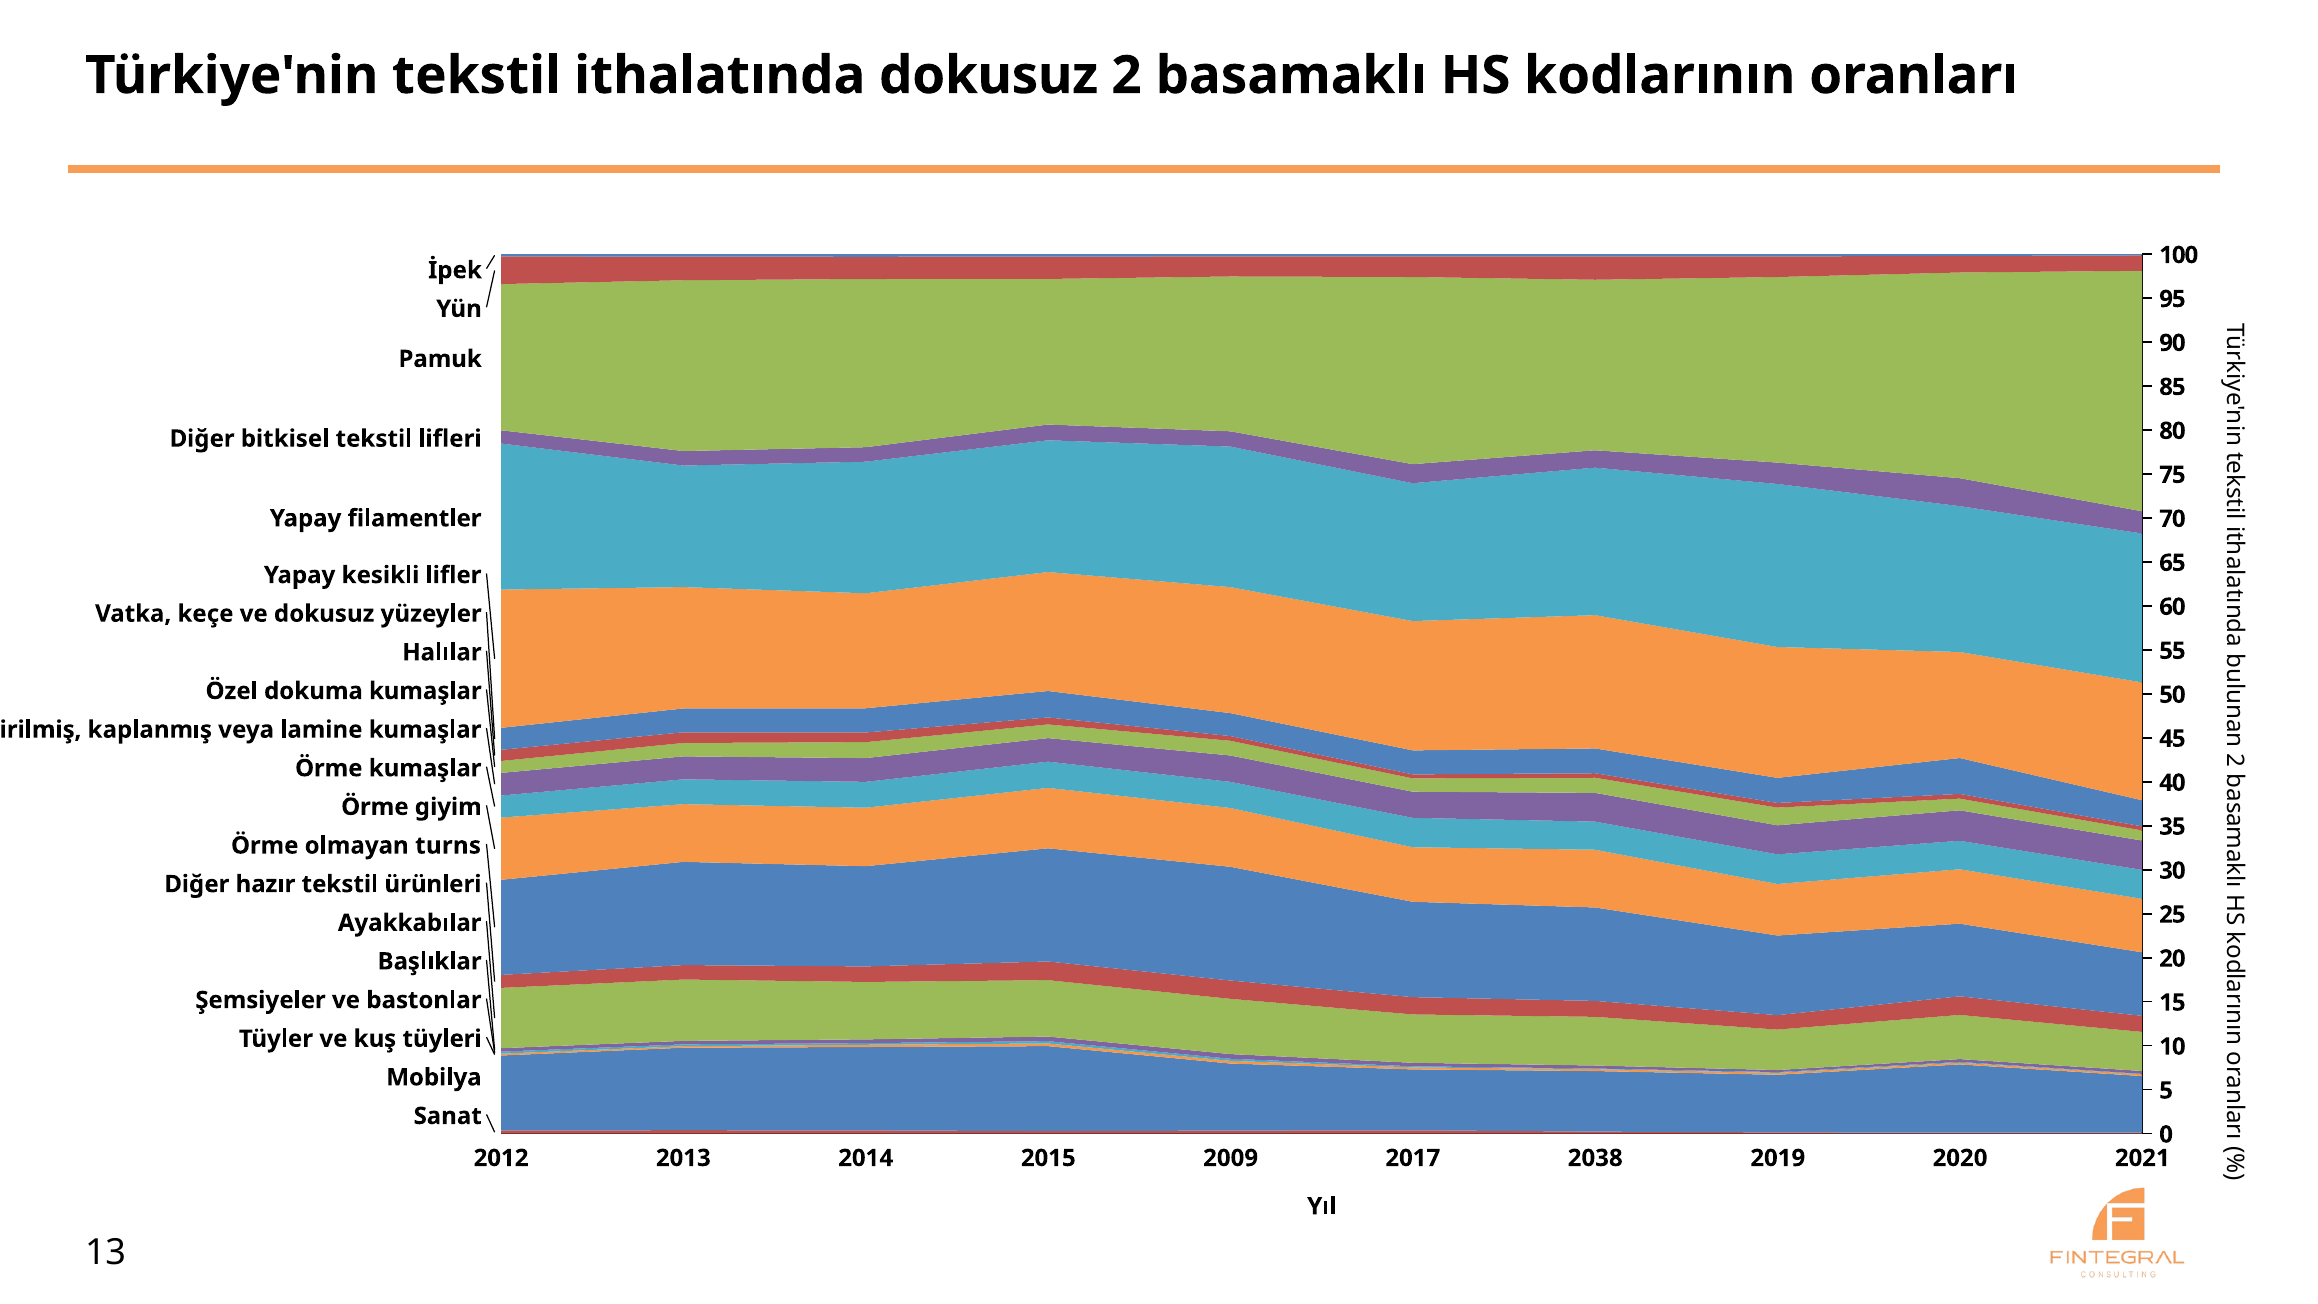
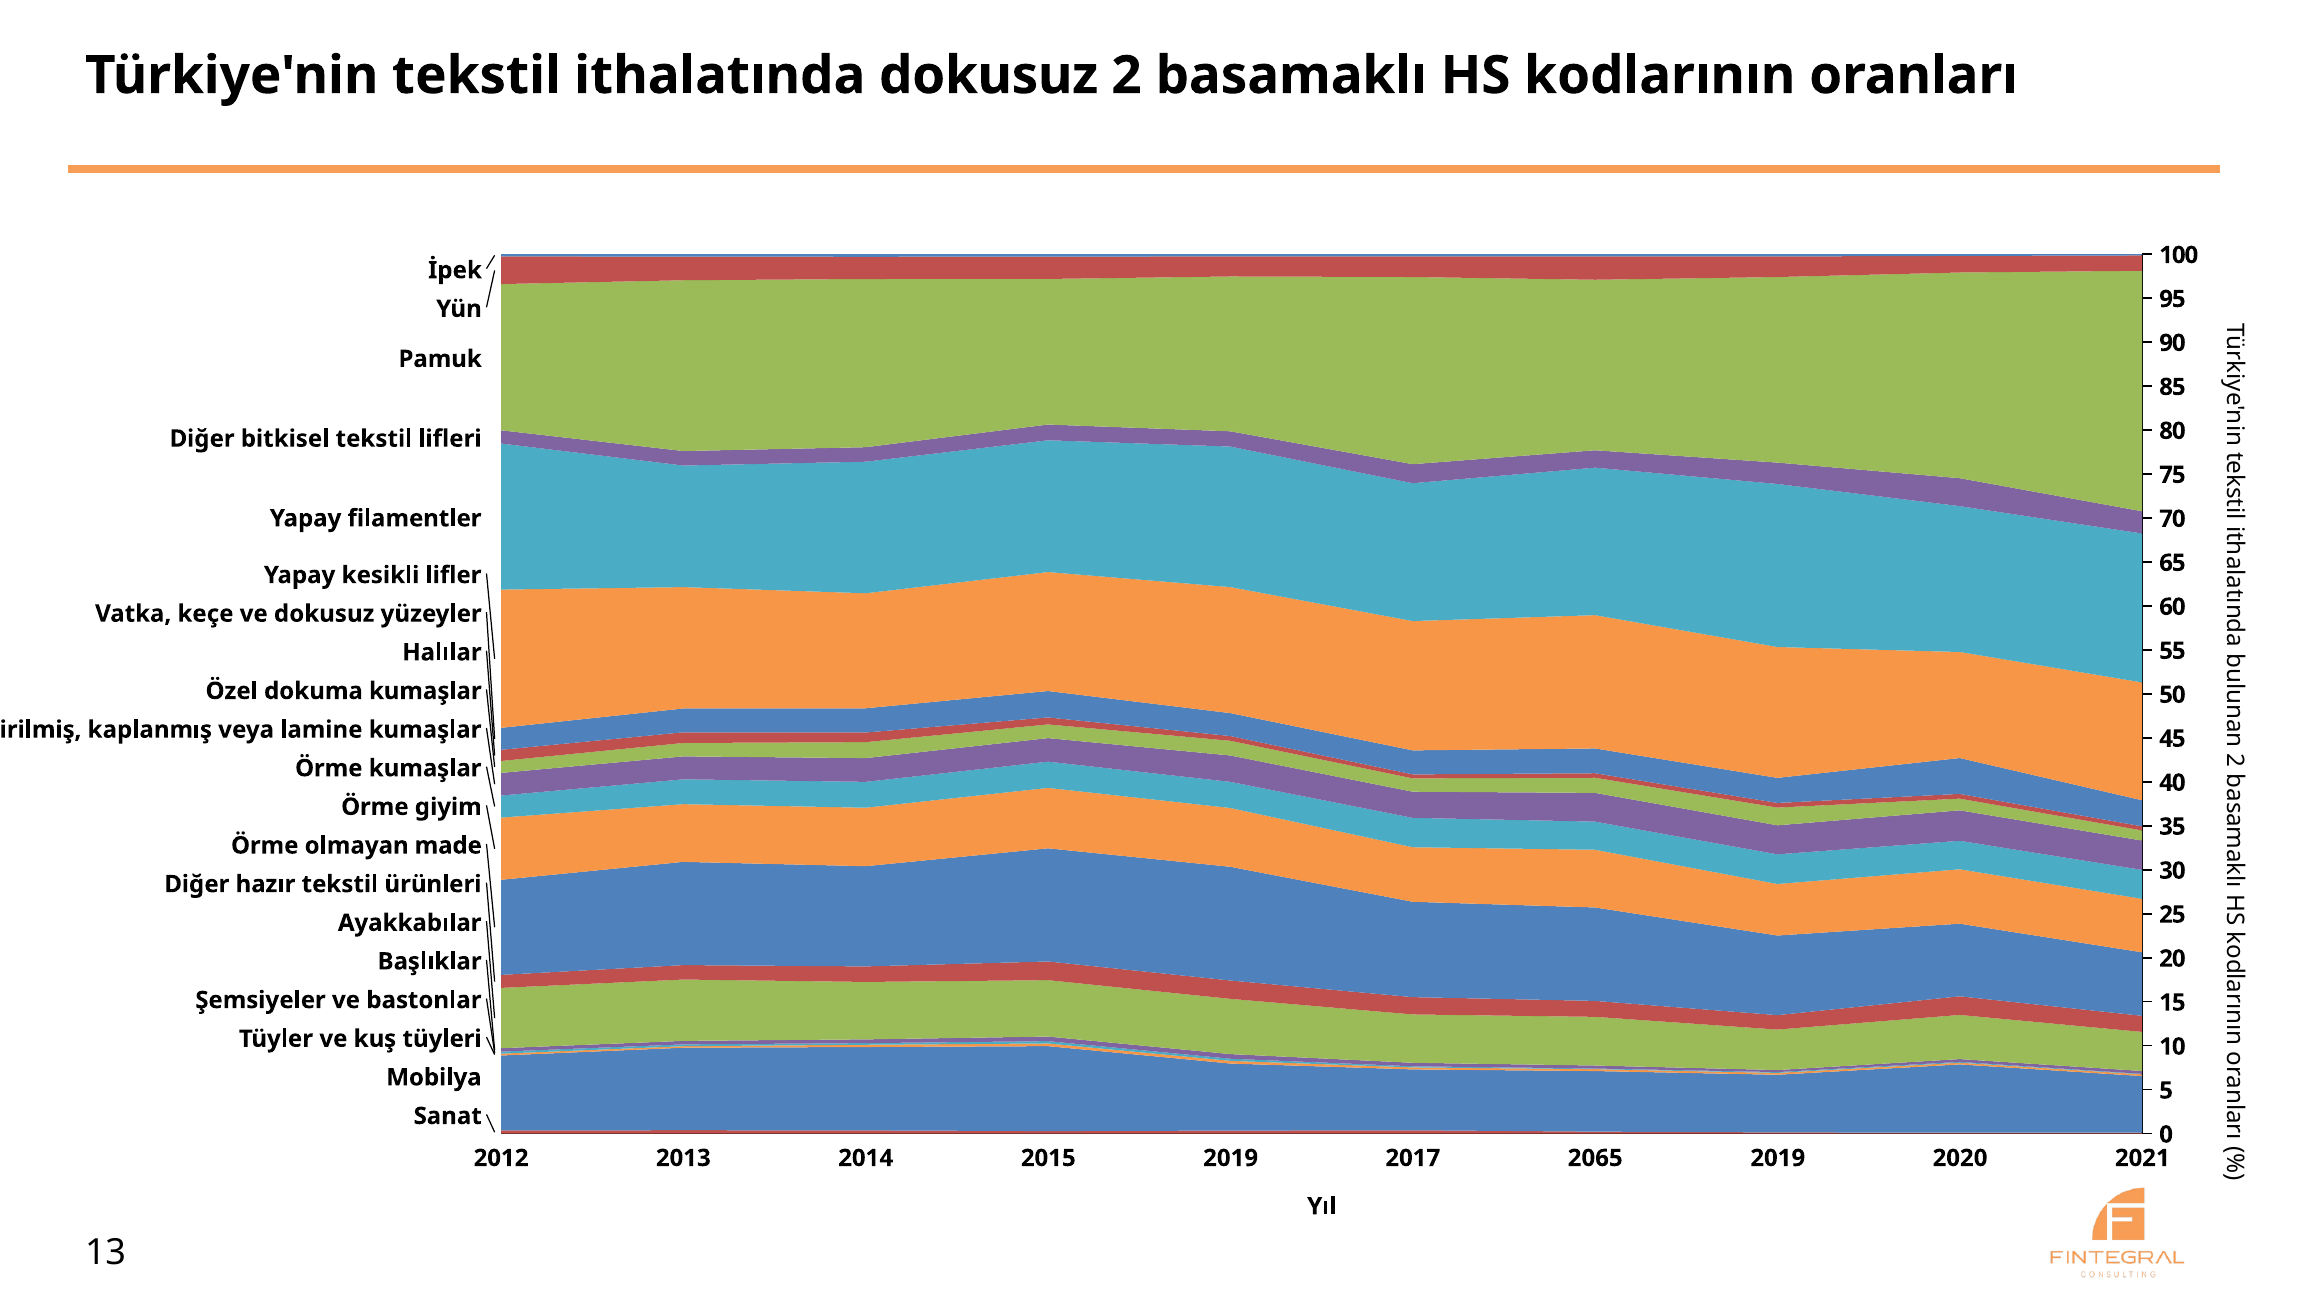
turns: turns -> made
2009 at (1231, 1158): 2009 -> 2019
2038: 2038 -> 2065
